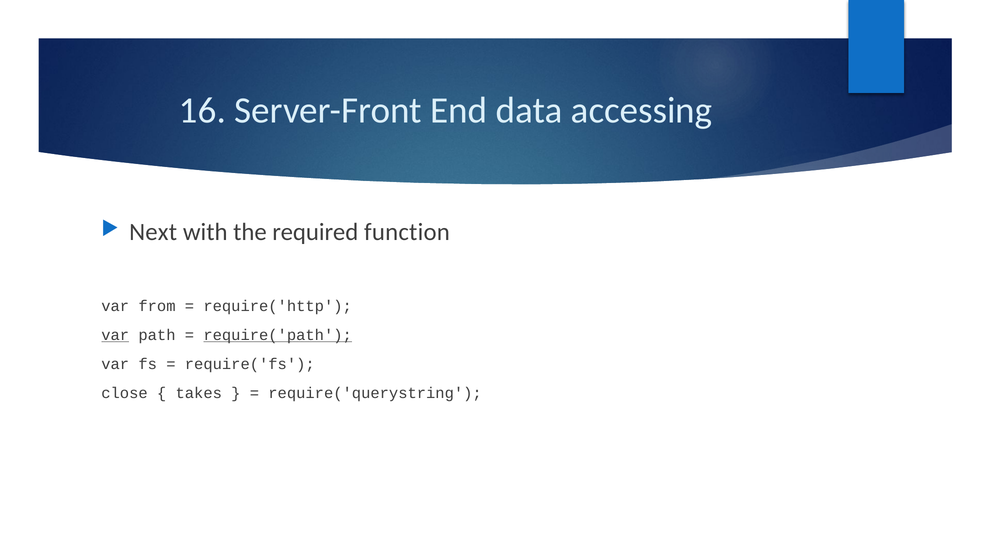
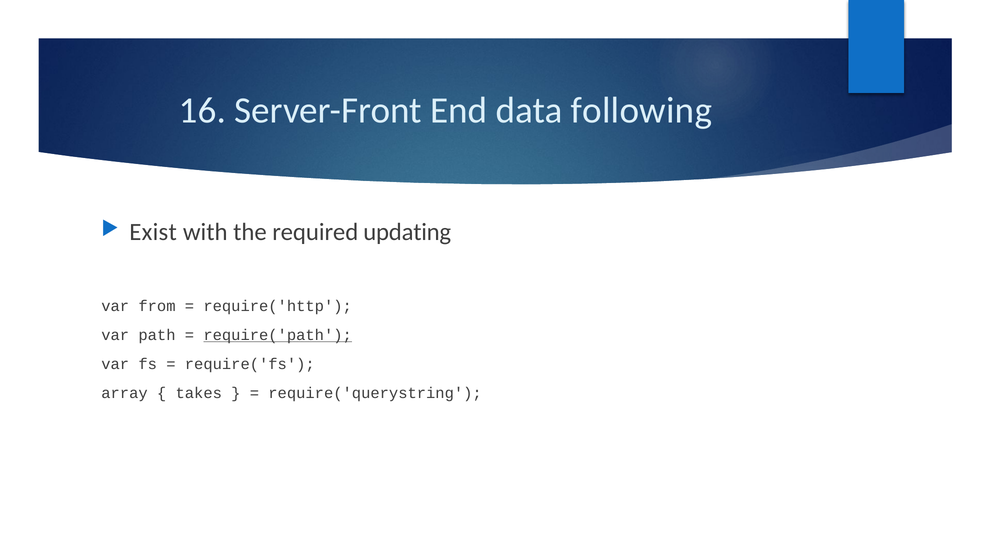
accessing: accessing -> following
Next: Next -> Exist
function: function -> updating
var at (115, 335) underline: present -> none
close: close -> array
